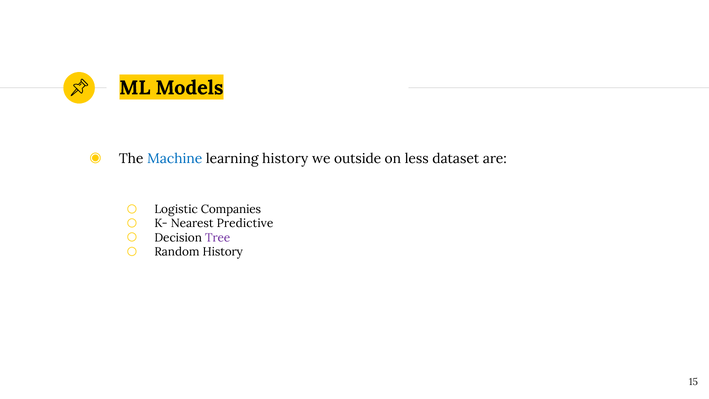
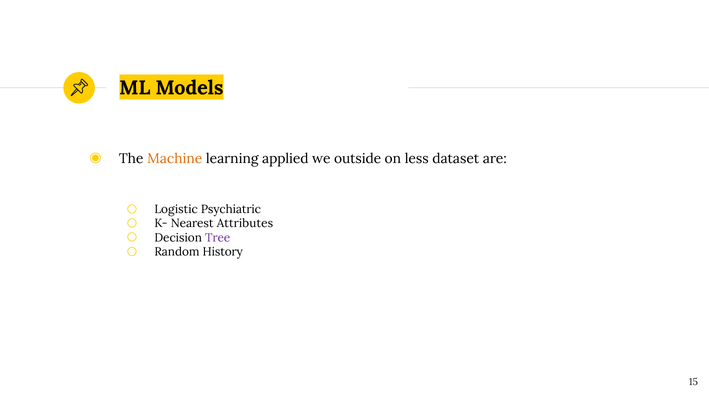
Machine colour: blue -> orange
learning history: history -> applied
Companies: Companies -> Psychiatric
Predictive: Predictive -> Attributes
